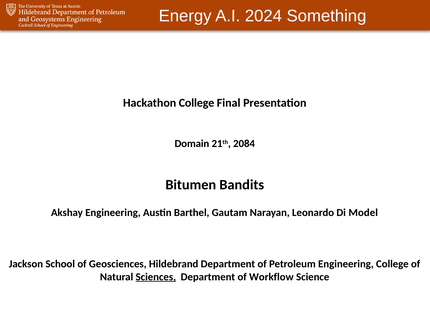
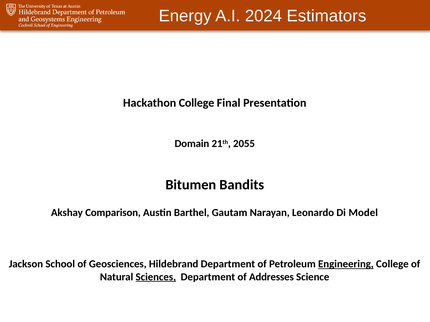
Something: Something -> Estimators
2084: 2084 -> 2055
Akshay Engineering: Engineering -> Comparison
Engineering at (346, 264) underline: none -> present
Workflow: Workflow -> Addresses
